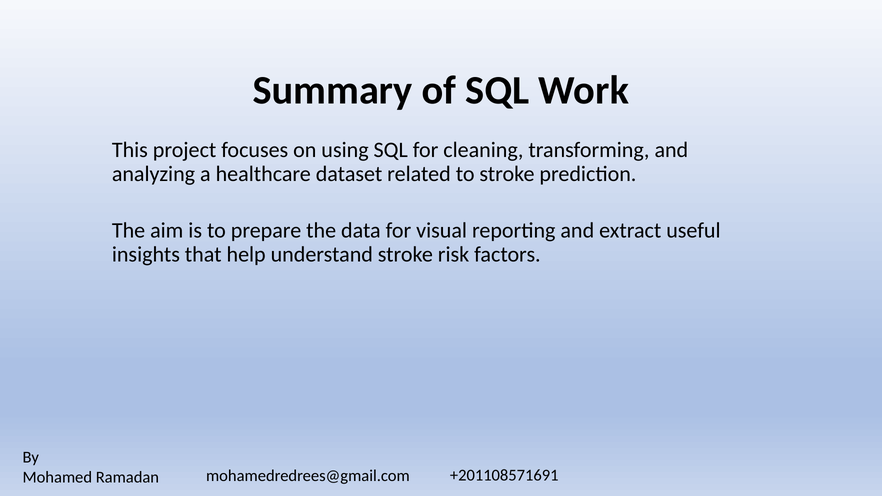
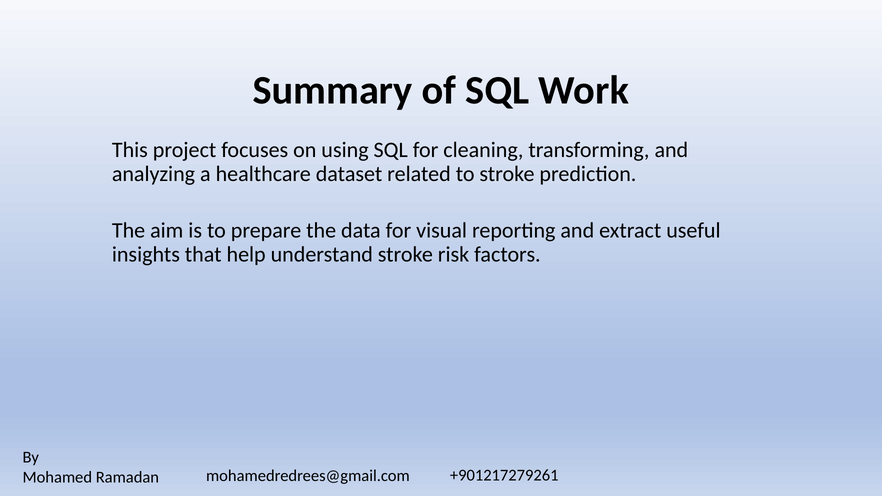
+201108571691: +201108571691 -> +901217279261
